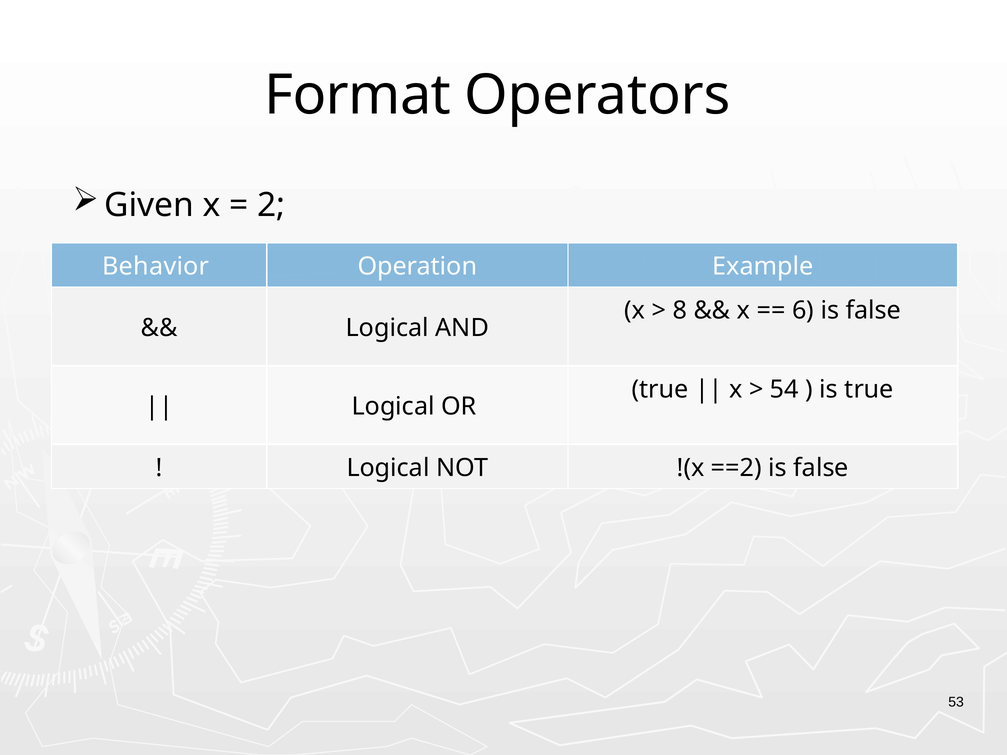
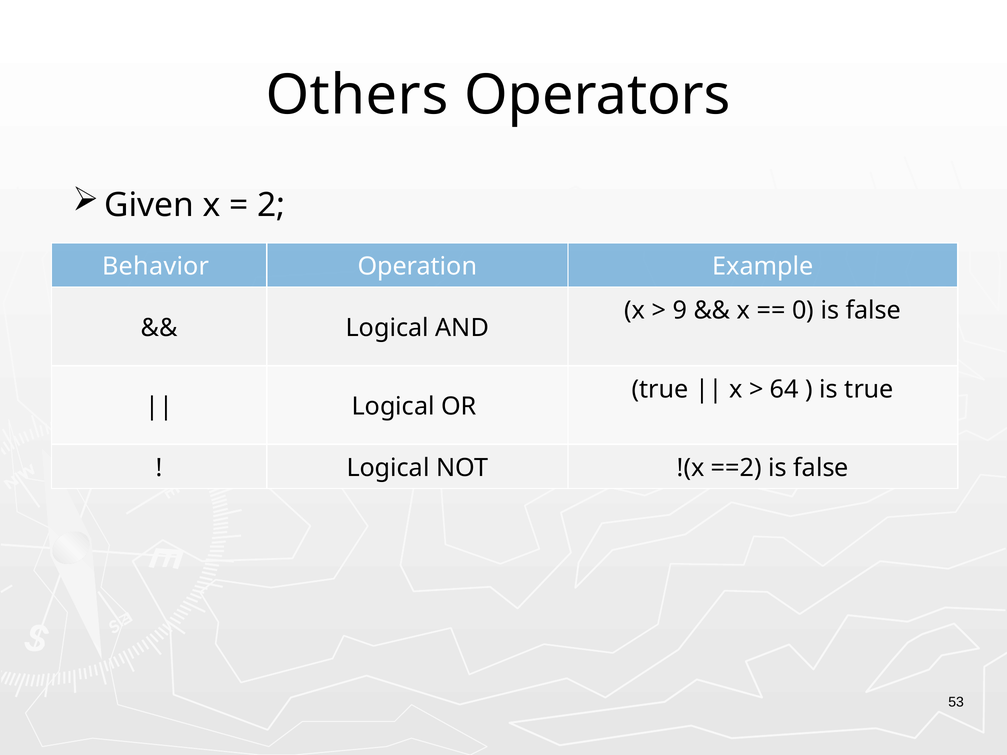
Format: Format -> Others
8: 8 -> 9
6: 6 -> 0
54: 54 -> 64
